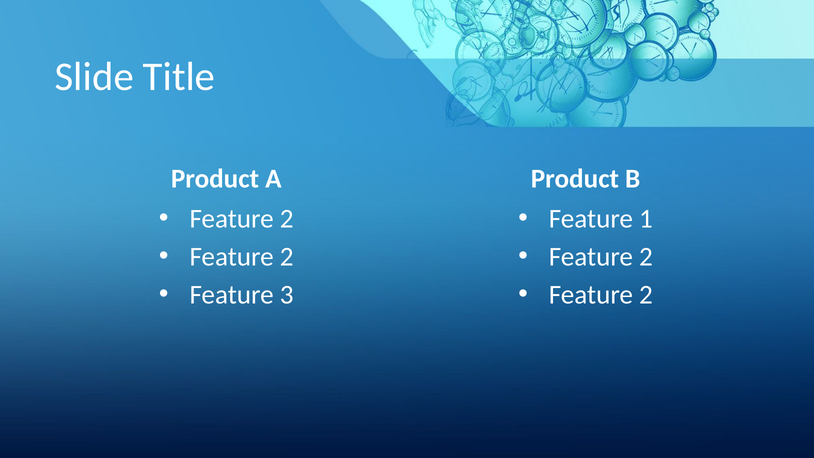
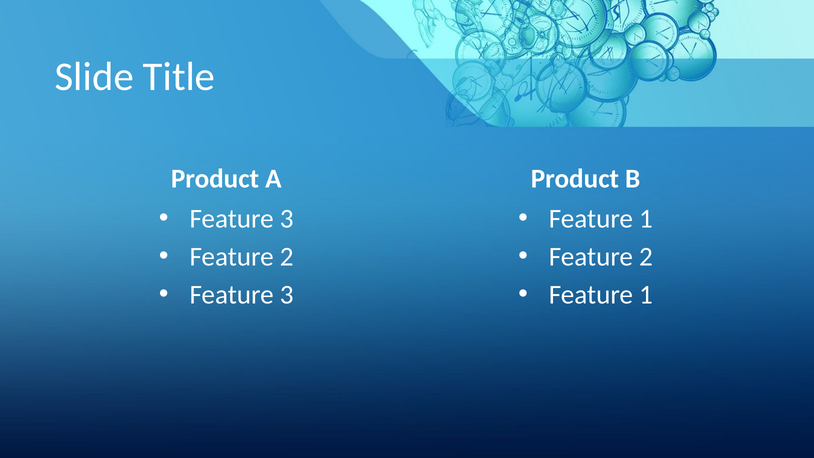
2 at (287, 219): 2 -> 3
2 at (646, 295): 2 -> 1
